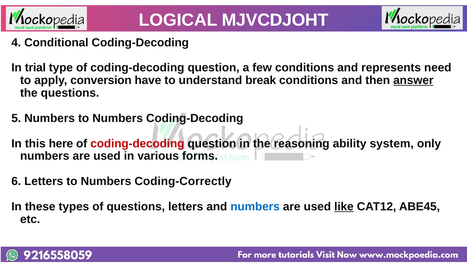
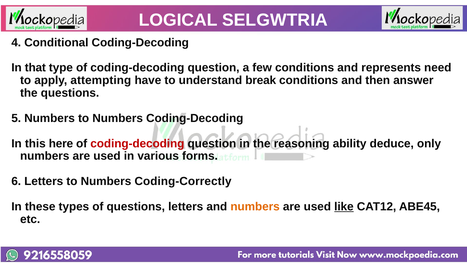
MJVCDJOHT: MJVCDJOHT -> SELGWTRIA
trial: trial -> that
conversion: conversion -> attempting
answer underline: present -> none
system: system -> deduce
numbers at (255, 206) colour: blue -> orange
